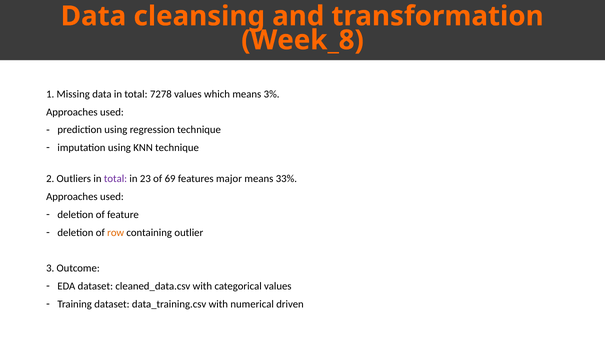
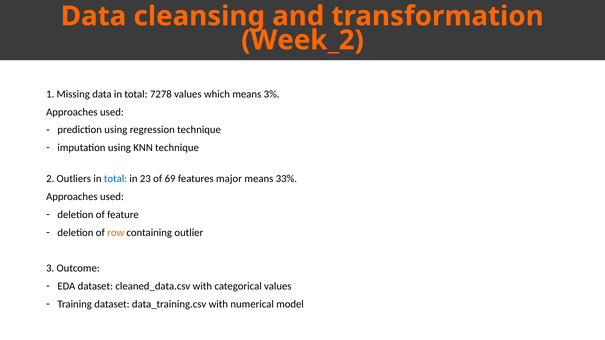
Week_8: Week_8 -> Week_2
total at (115, 179) colour: purple -> blue
driven: driven -> model
